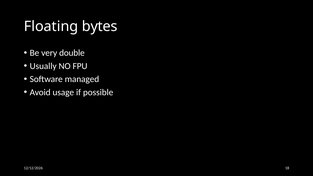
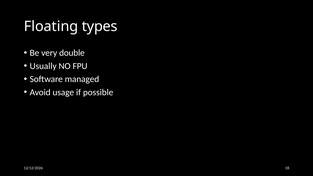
bytes: bytes -> types
